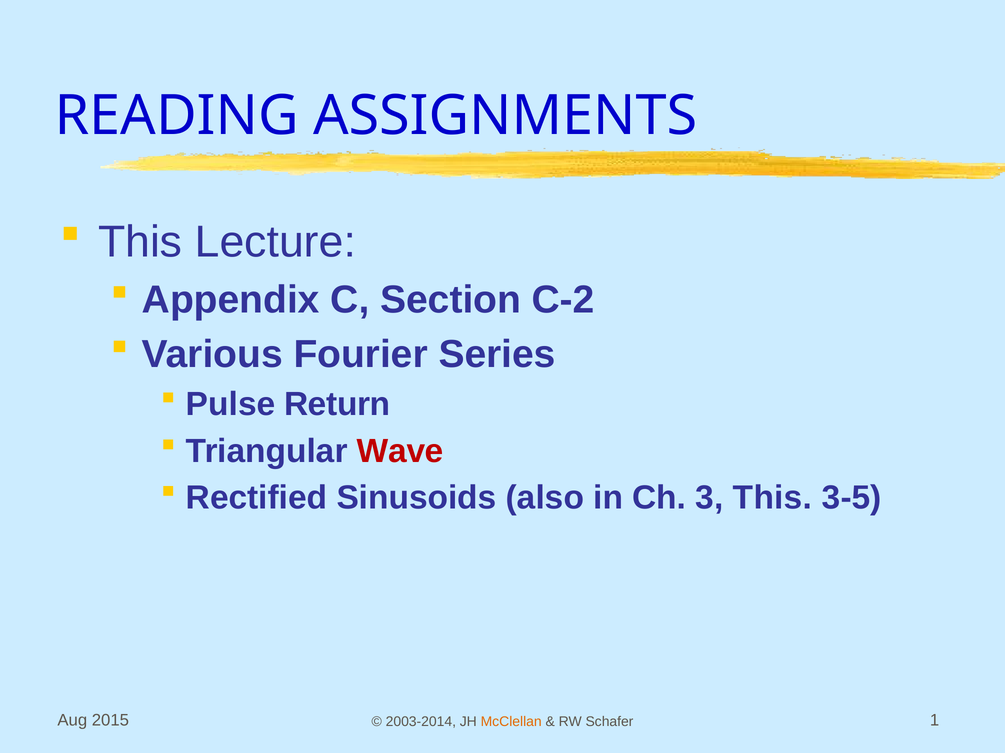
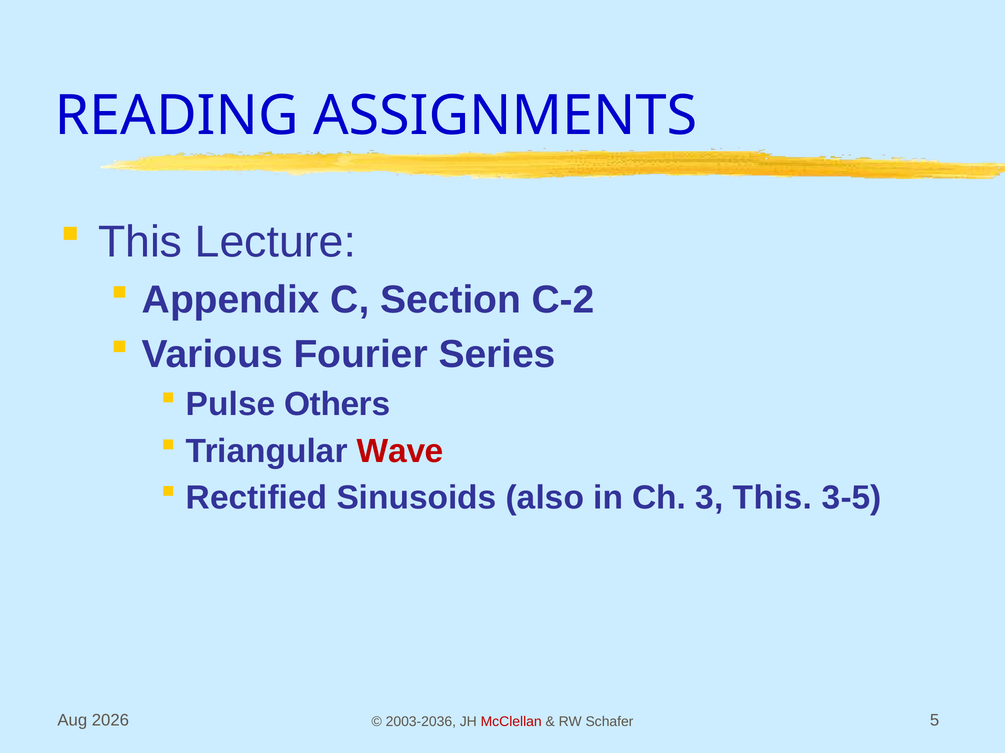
Return: Return -> Others
2015: 2015 -> 2026
2003-2014: 2003-2014 -> 2003-2036
McClellan colour: orange -> red
1: 1 -> 5
